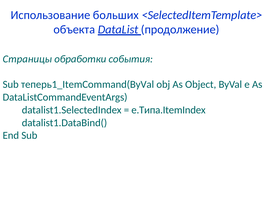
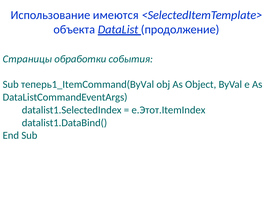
больших: больших -> имеются
e.Типа.ItemIndex: e.Типа.ItemIndex -> e.Этот.ItemIndex
